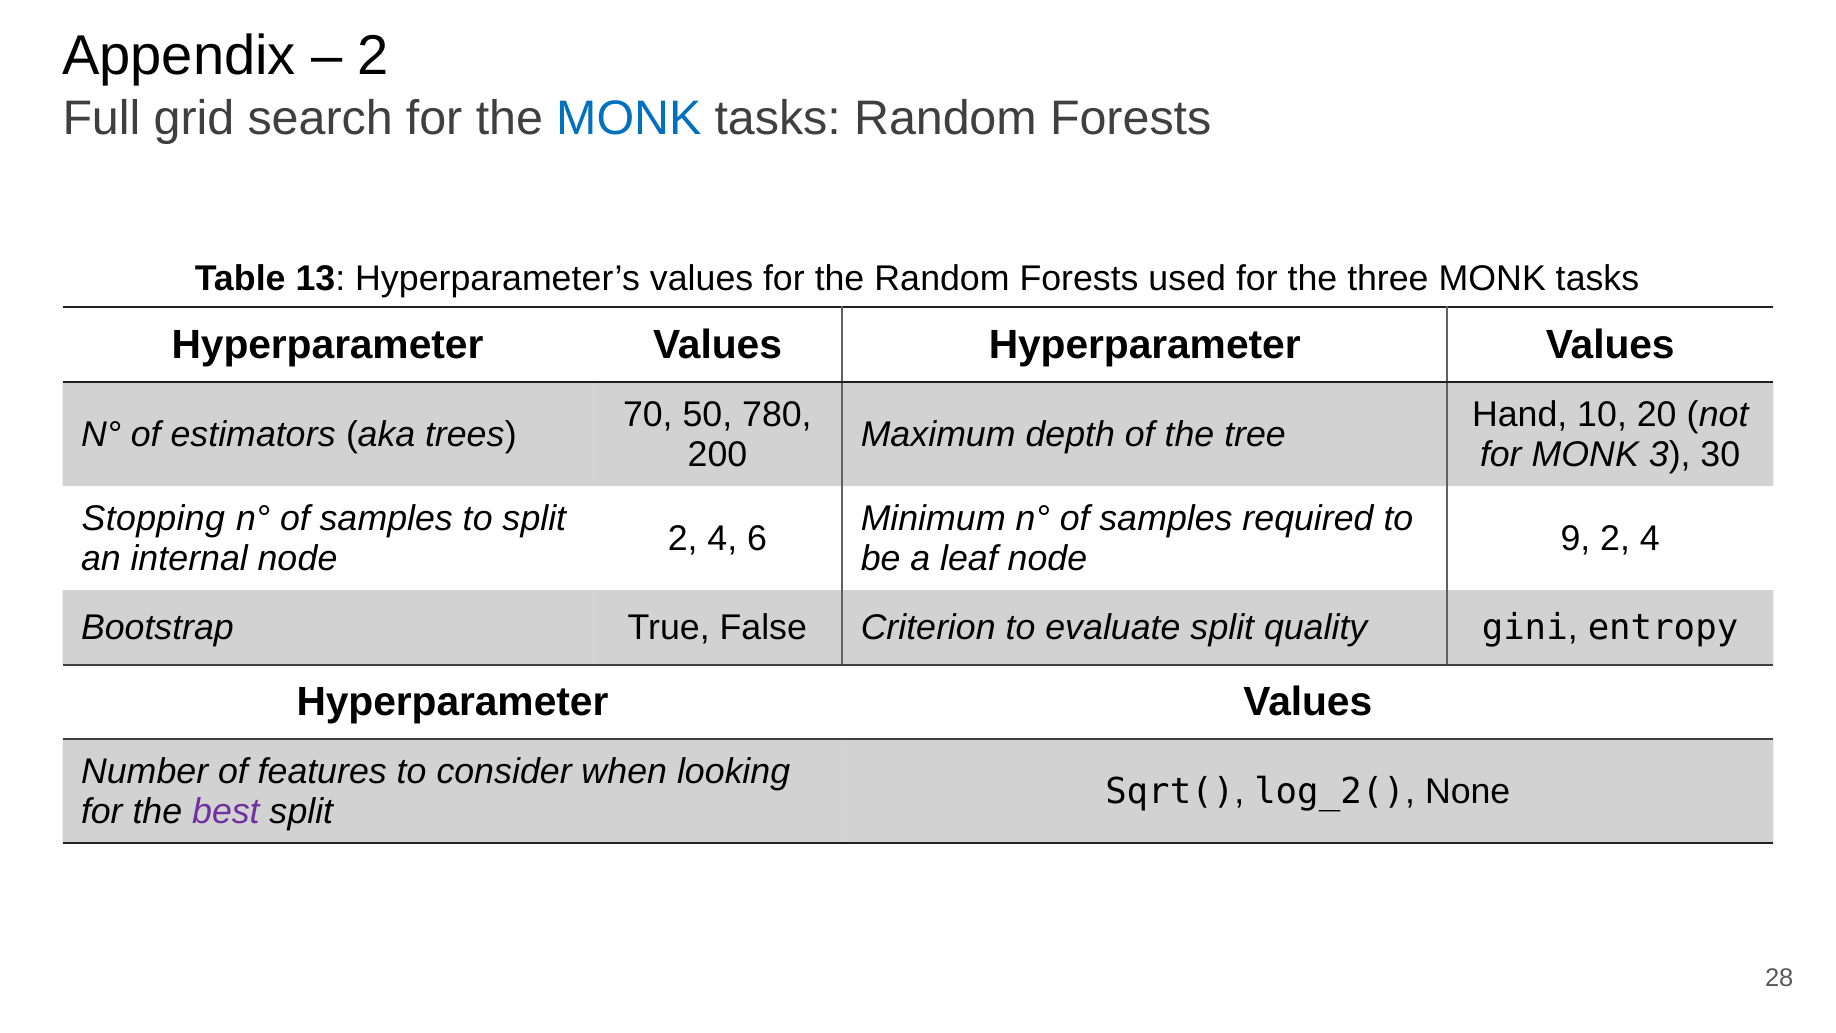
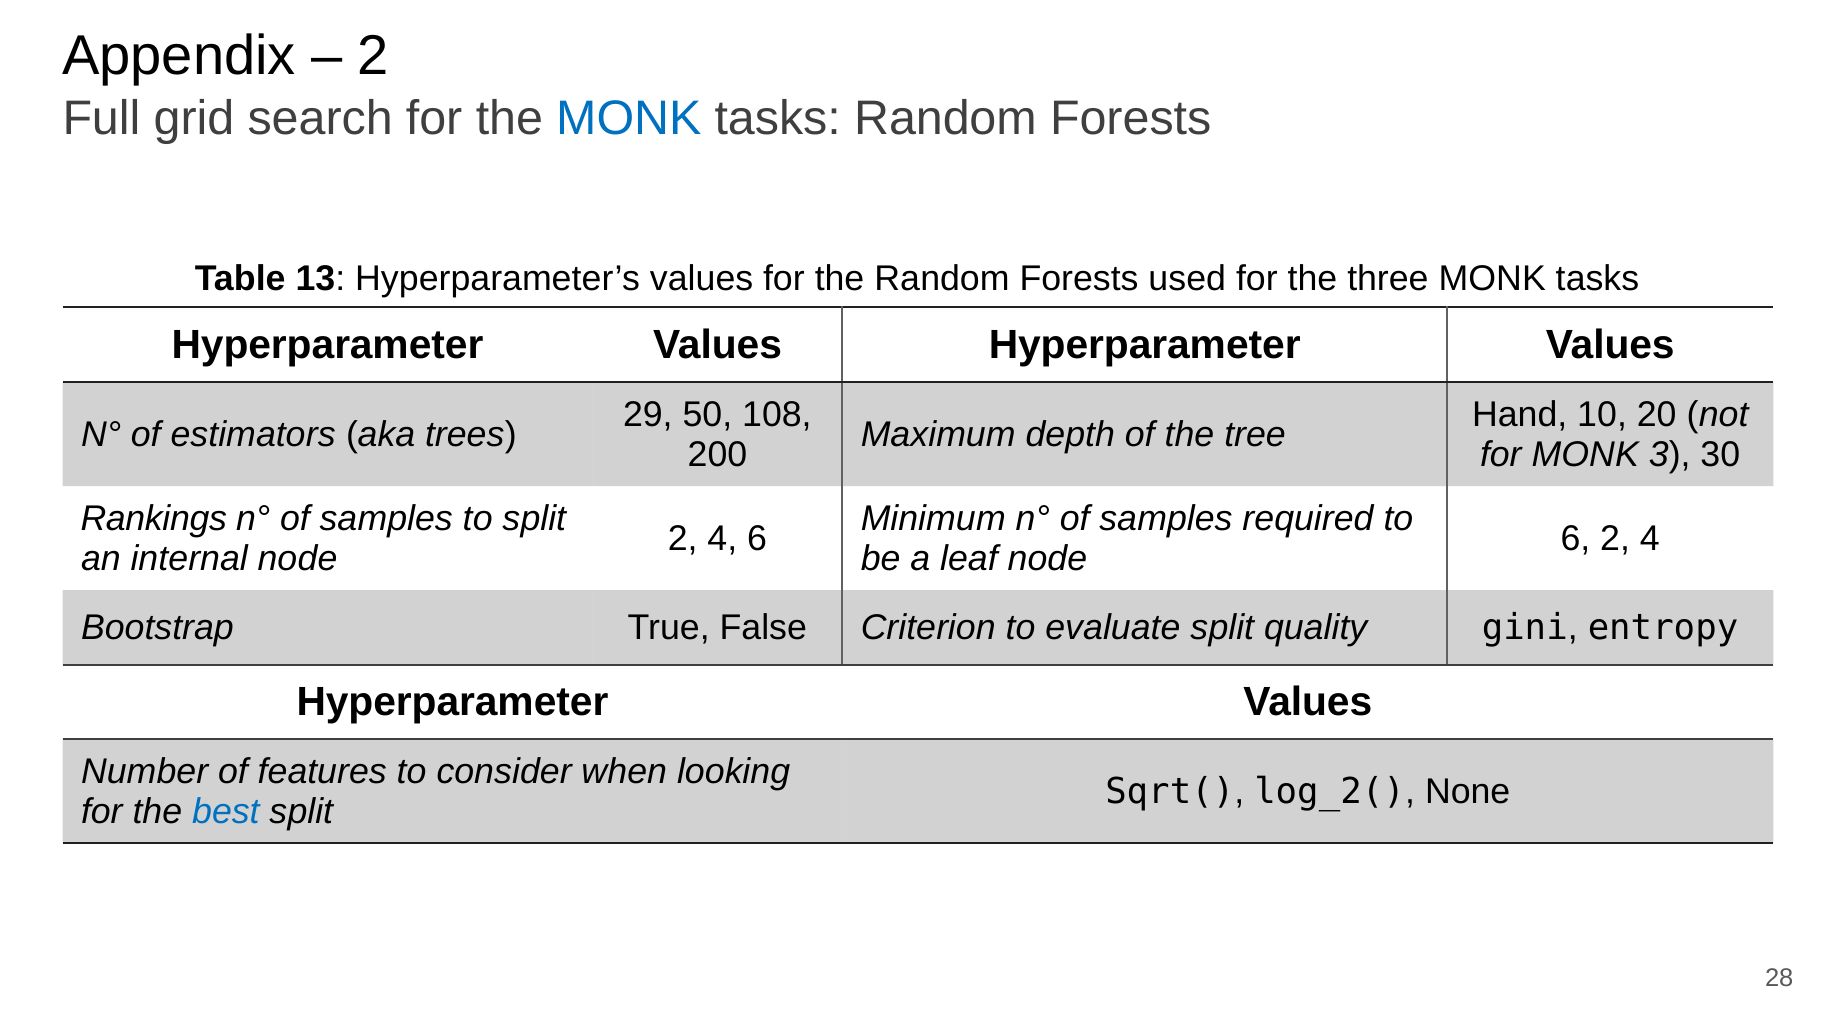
70: 70 -> 29
780: 780 -> 108
Stopping: Stopping -> Rankings
9 at (1575, 539): 9 -> 6
best colour: purple -> blue
